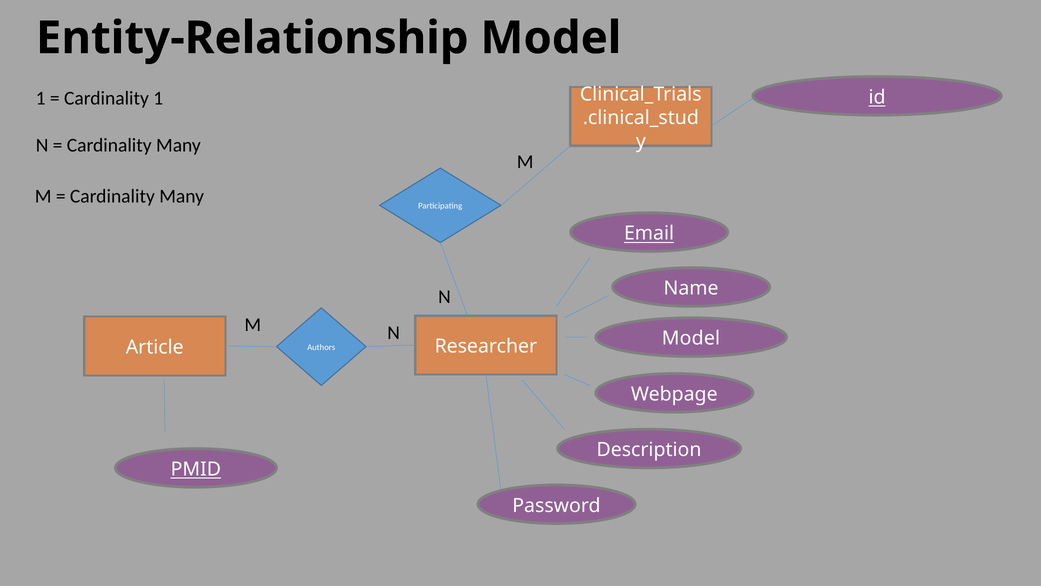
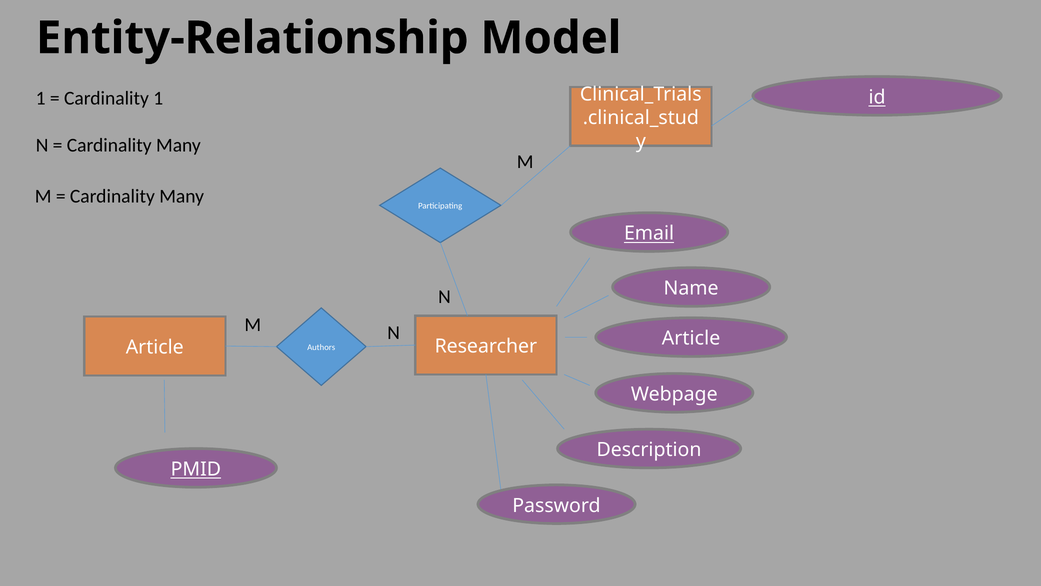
Model at (691, 338): Model -> Article
